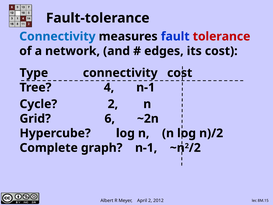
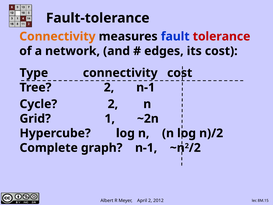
Connectivity at (57, 36) colour: blue -> orange
Tree 4: 4 -> 2
6: 6 -> 1
